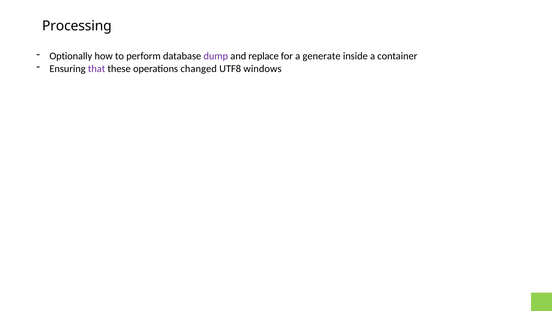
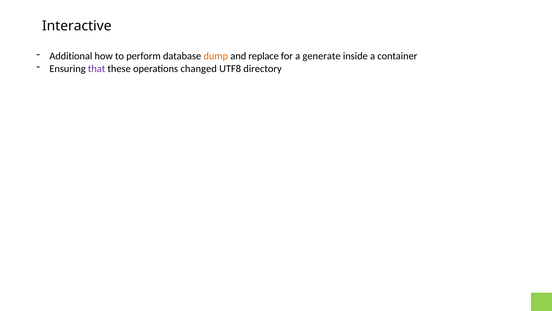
Processing: Processing -> Interactive
Optionally: Optionally -> Additional
dump colour: purple -> orange
windows: windows -> directory
